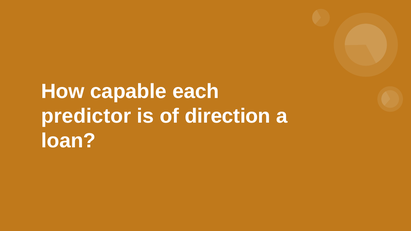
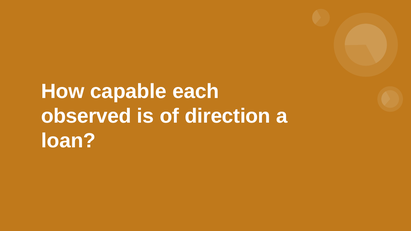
predictor: predictor -> observed
